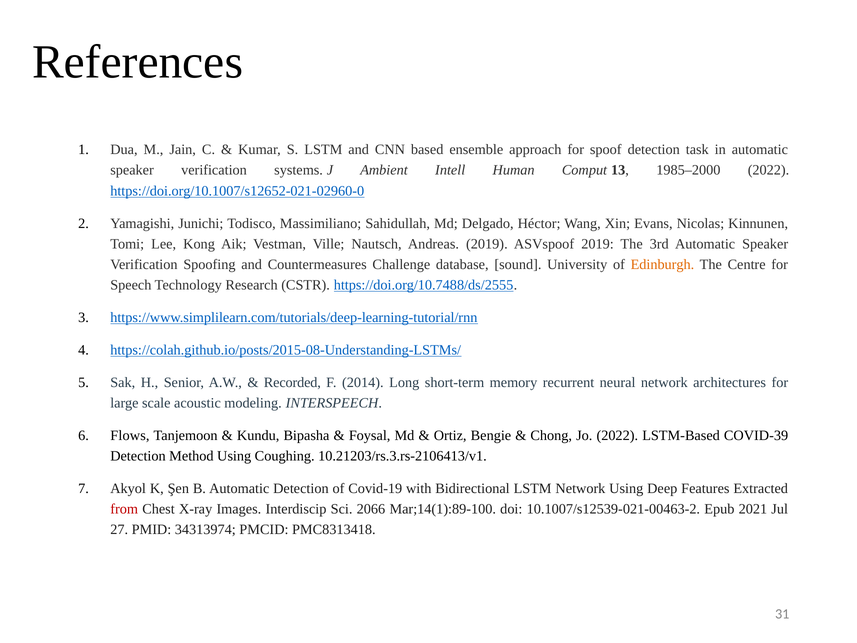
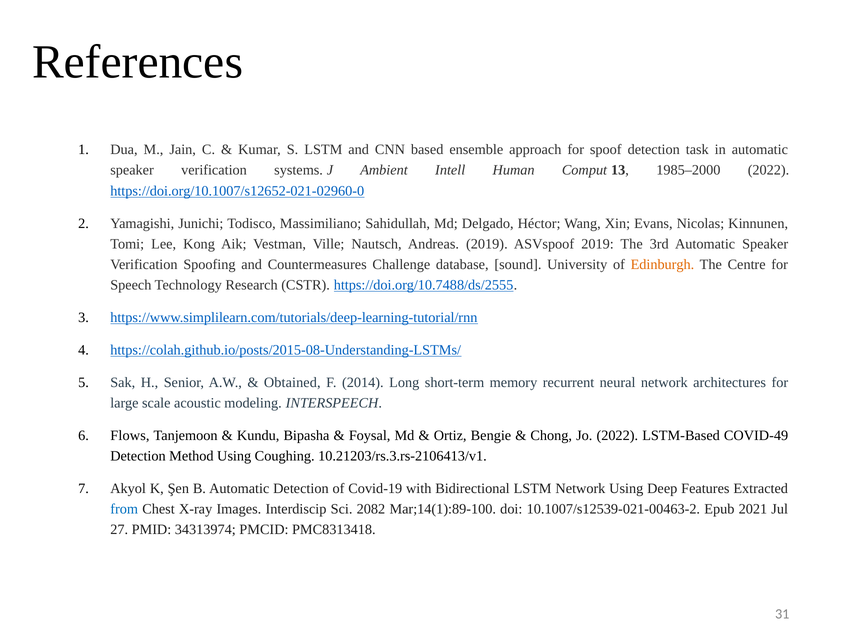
Recorded: Recorded -> Obtained
COVID-39: COVID-39 -> COVID-49
from colour: red -> blue
2066: 2066 -> 2082
